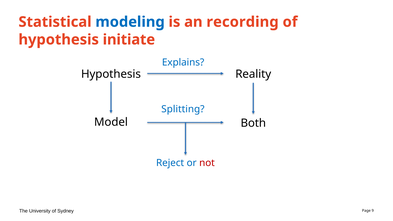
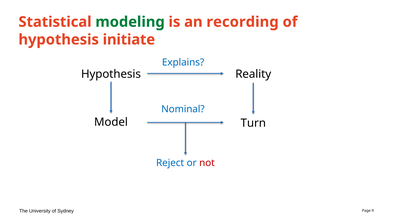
modeling colour: blue -> green
Splitting: Splitting -> Nominal
Both: Both -> Turn
